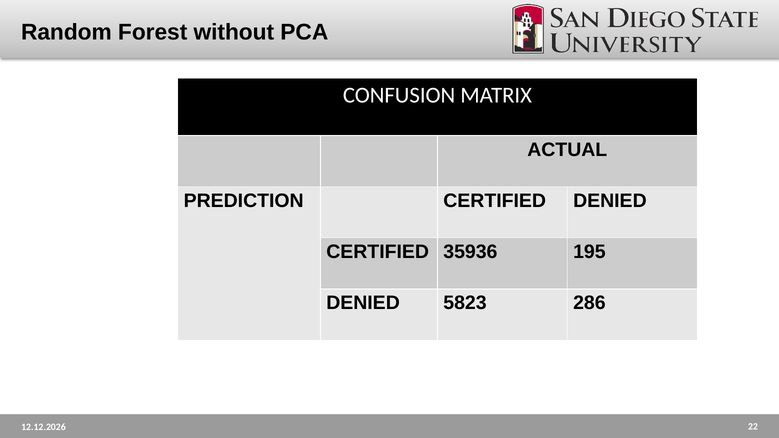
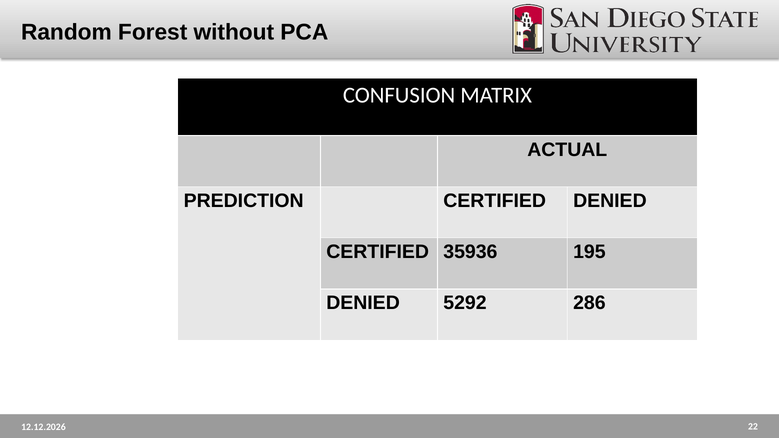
5823: 5823 -> 5292
